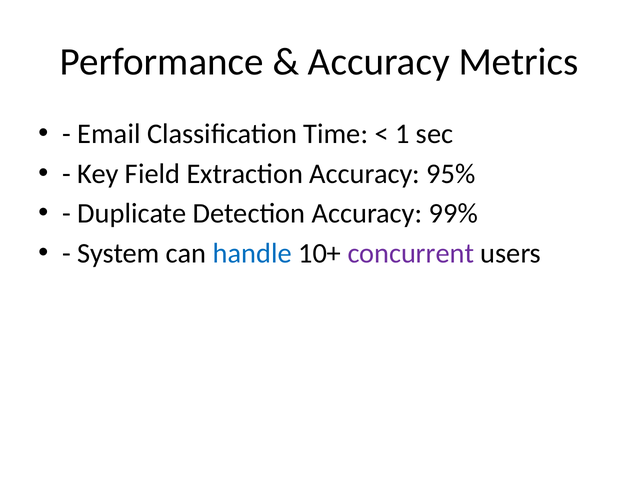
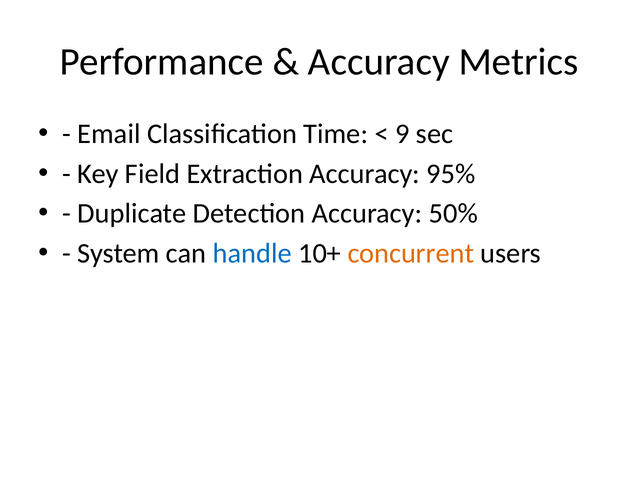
1: 1 -> 9
99%: 99% -> 50%
concurrent colour: purple -> orange
